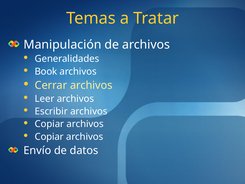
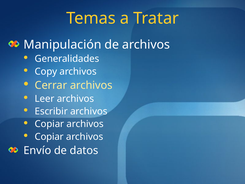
Book: Book -> Copy
